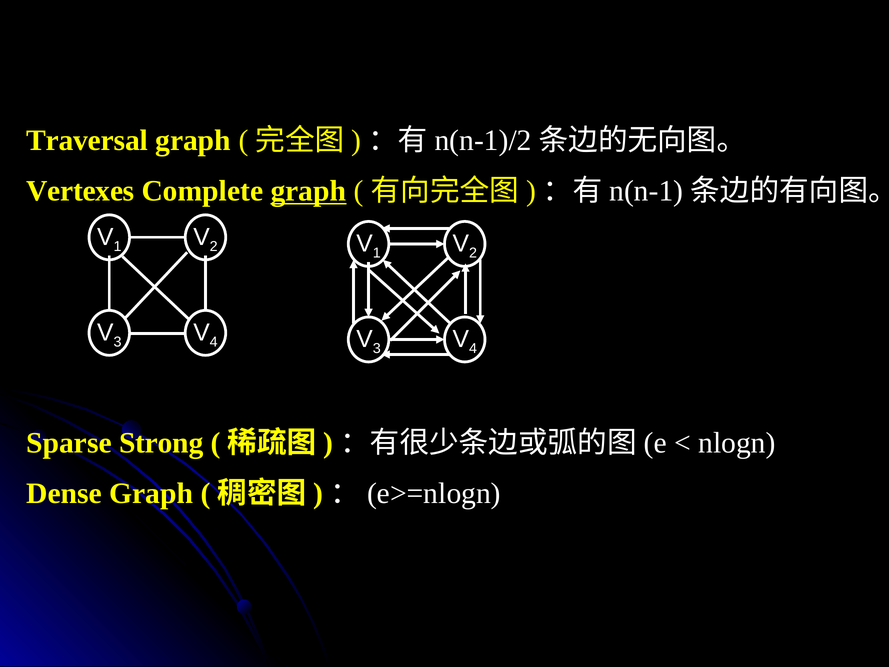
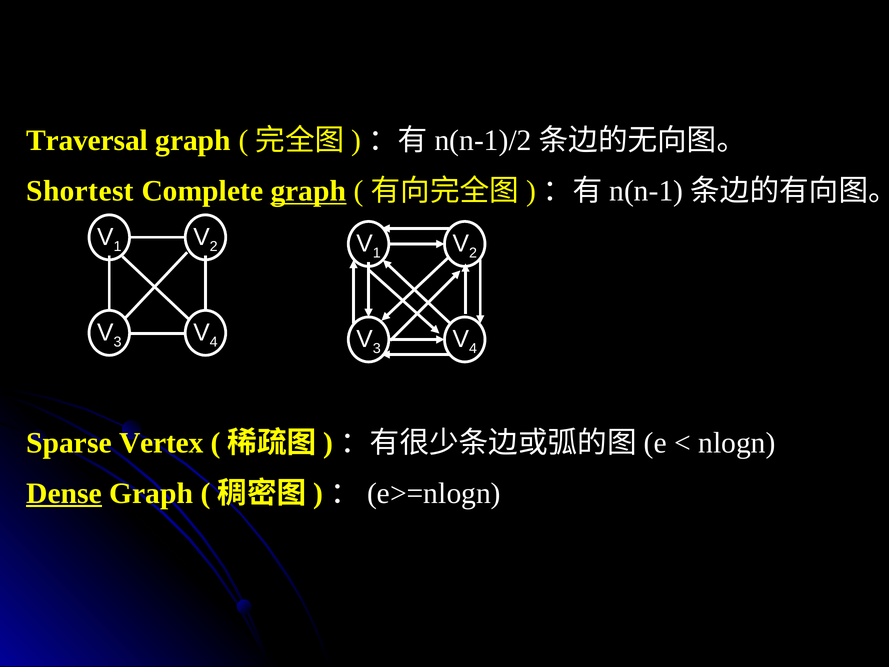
Vertexes: Vertexes -> Shortest
Strong: Strong -> Vertex
Dense underline: none -> present
